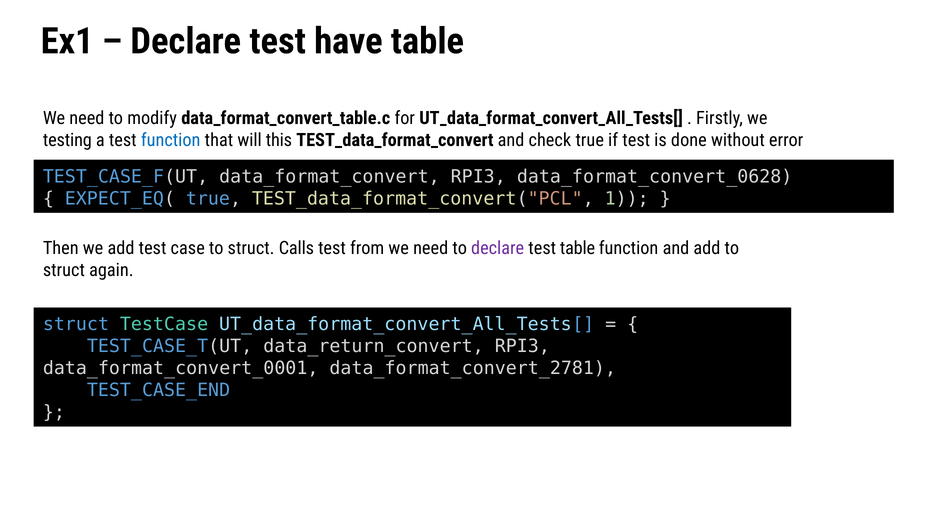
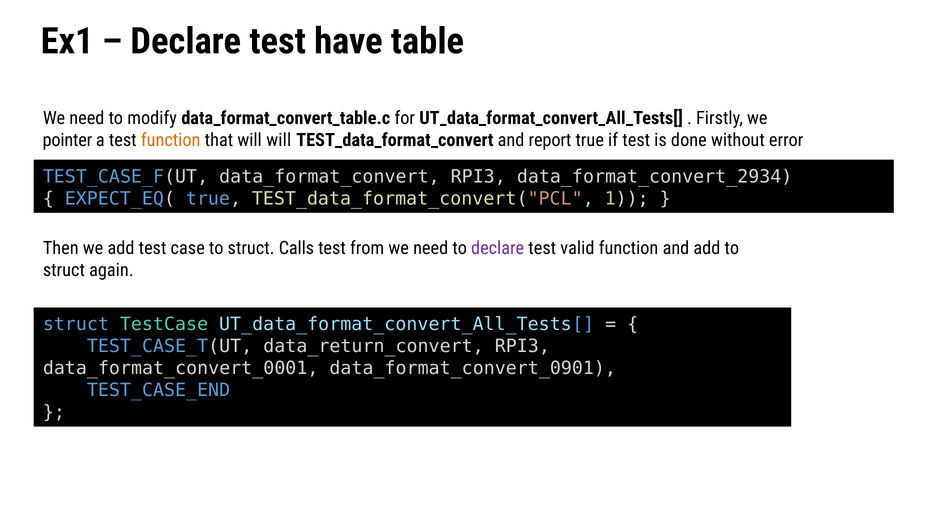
testing: testing -> pointer
function at (171, 140) colour: blue -> orange
will this: this -> will
check: check -> report
data_format_convert_0628: data_format_convert_0628 -> data_format_convert_2934
test table: table -> valid
data_format_convert_2781: data_format_convert_2781 -> data_format_convert_0901
